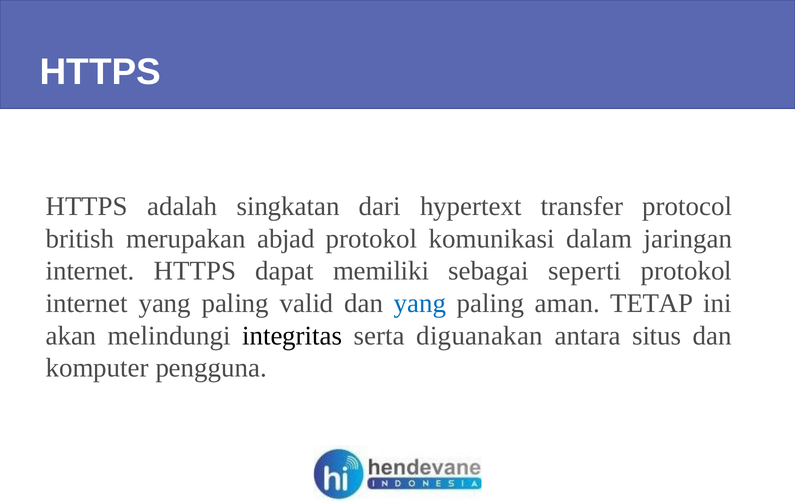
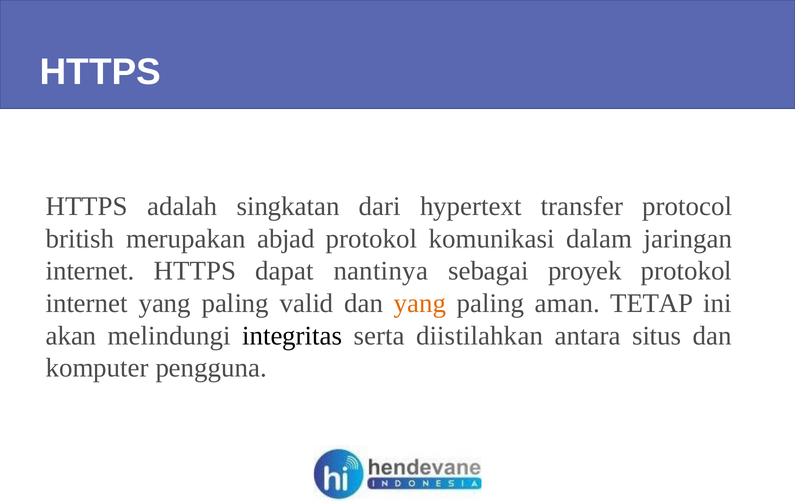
memiliki: memiliki -> nantinya
seperti: seperti -> proyek
yang at (420, 303) colour: blue -> orange
diguanakan: diguanakan -> diistilahkan
